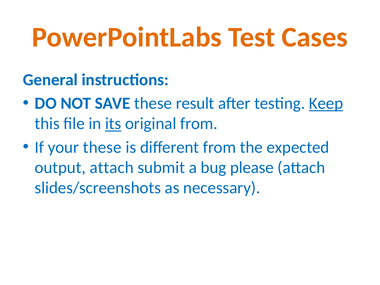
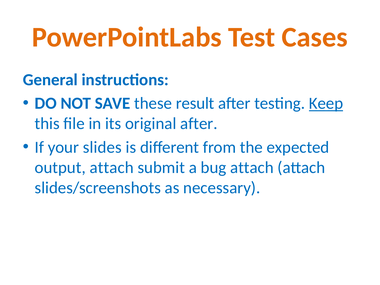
its underline: present -> none
original from: from -> after
your these: these -> slides
bug please: please -> attach
